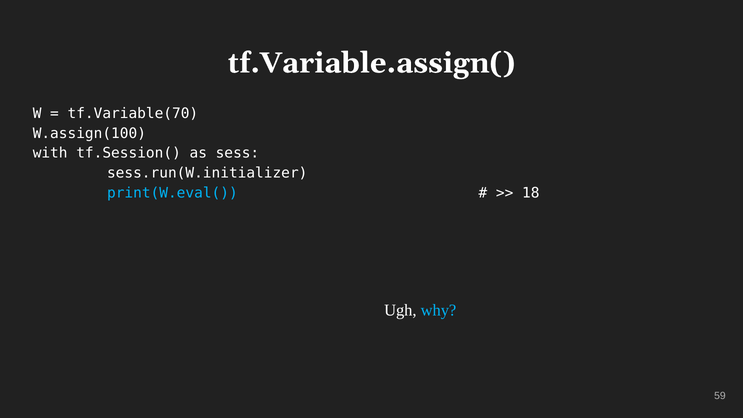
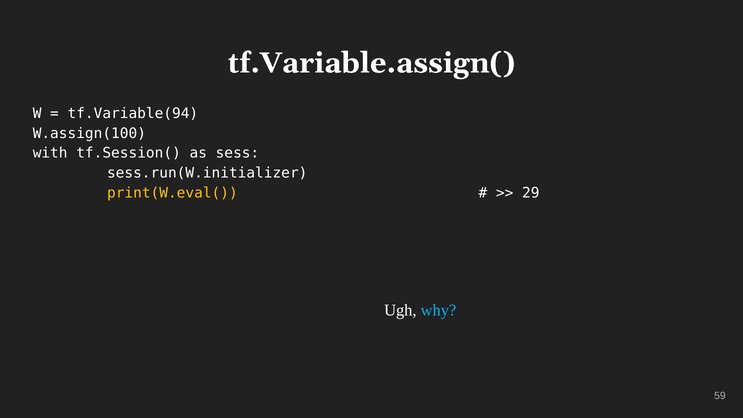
tf.Variable(70: tf.Variable(70 -> tf.Variable(94
print(W.eval( colour: light blue -> yellow
18: 18 -> 29
